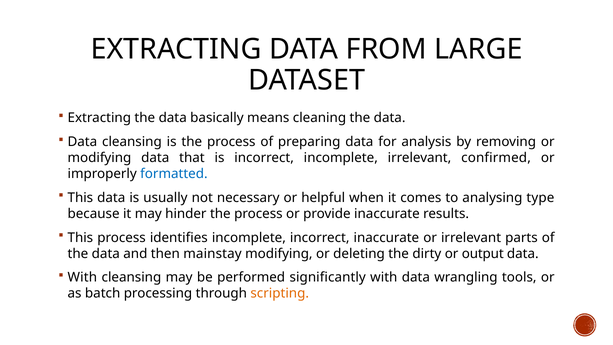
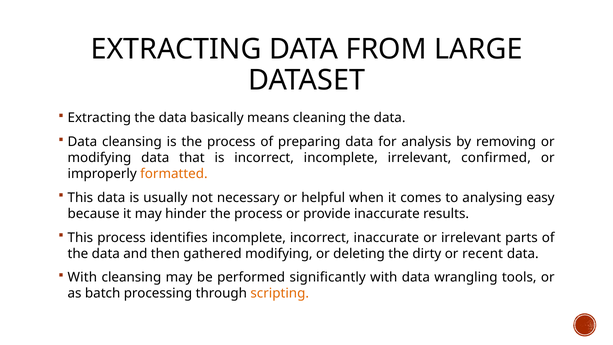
formatted colour: blue -> orange
type: type -> easy
mainstay: mainstay -> gathered
output: output -> recent
